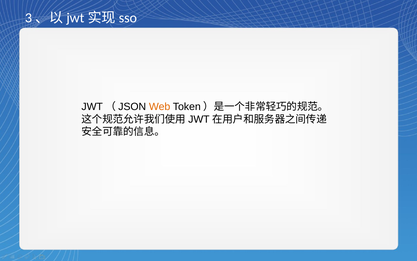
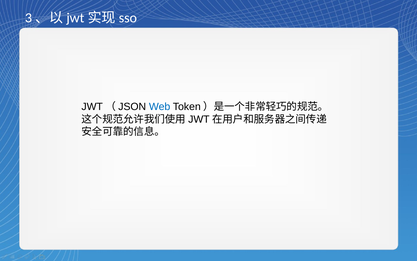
Web colour: orange -> blue
